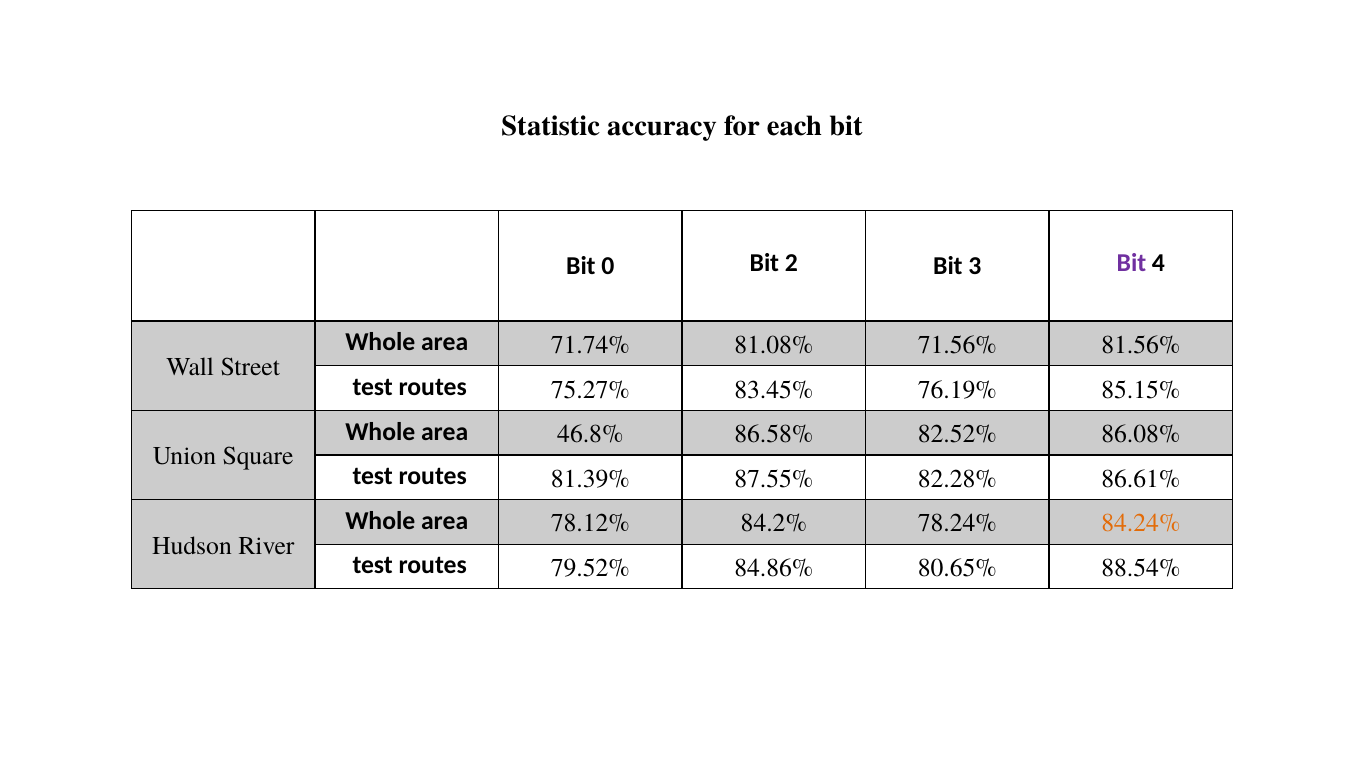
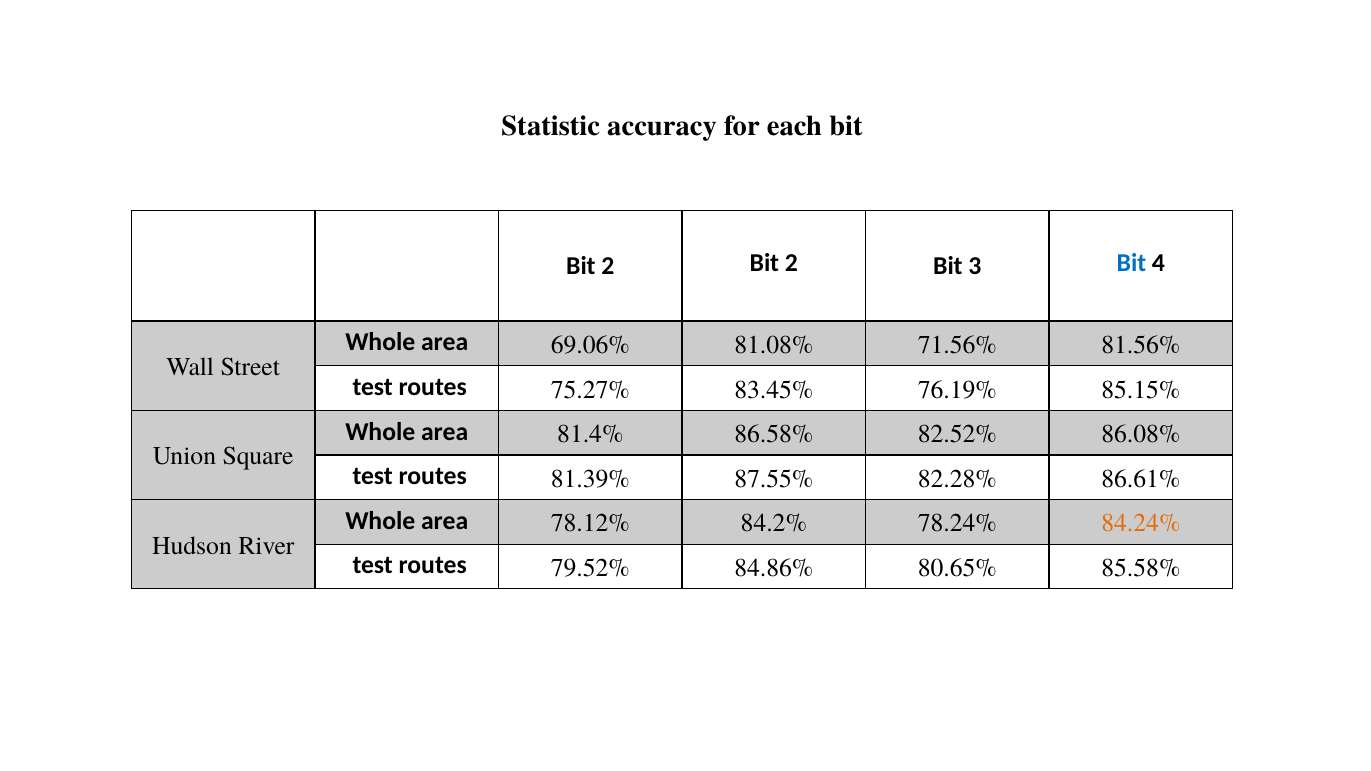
0 at (608, 266): 0 -> 2
Bit at (1131, 263) colour: purple -> blue
71.74%: 71.74% -> 69.06%
46.8%: 46.8% -> 81.4%
88.54%: 88.54% -> 85.58%
